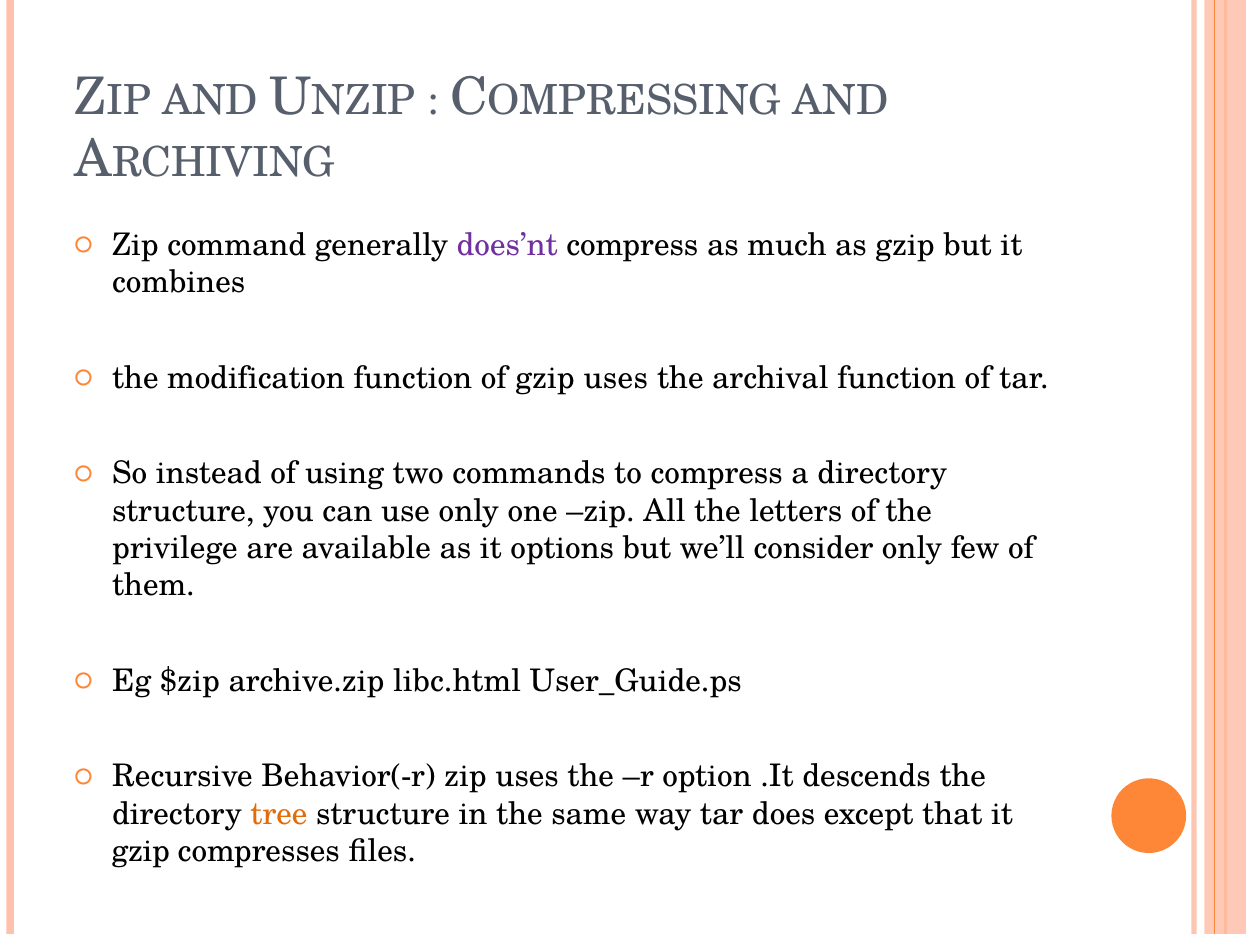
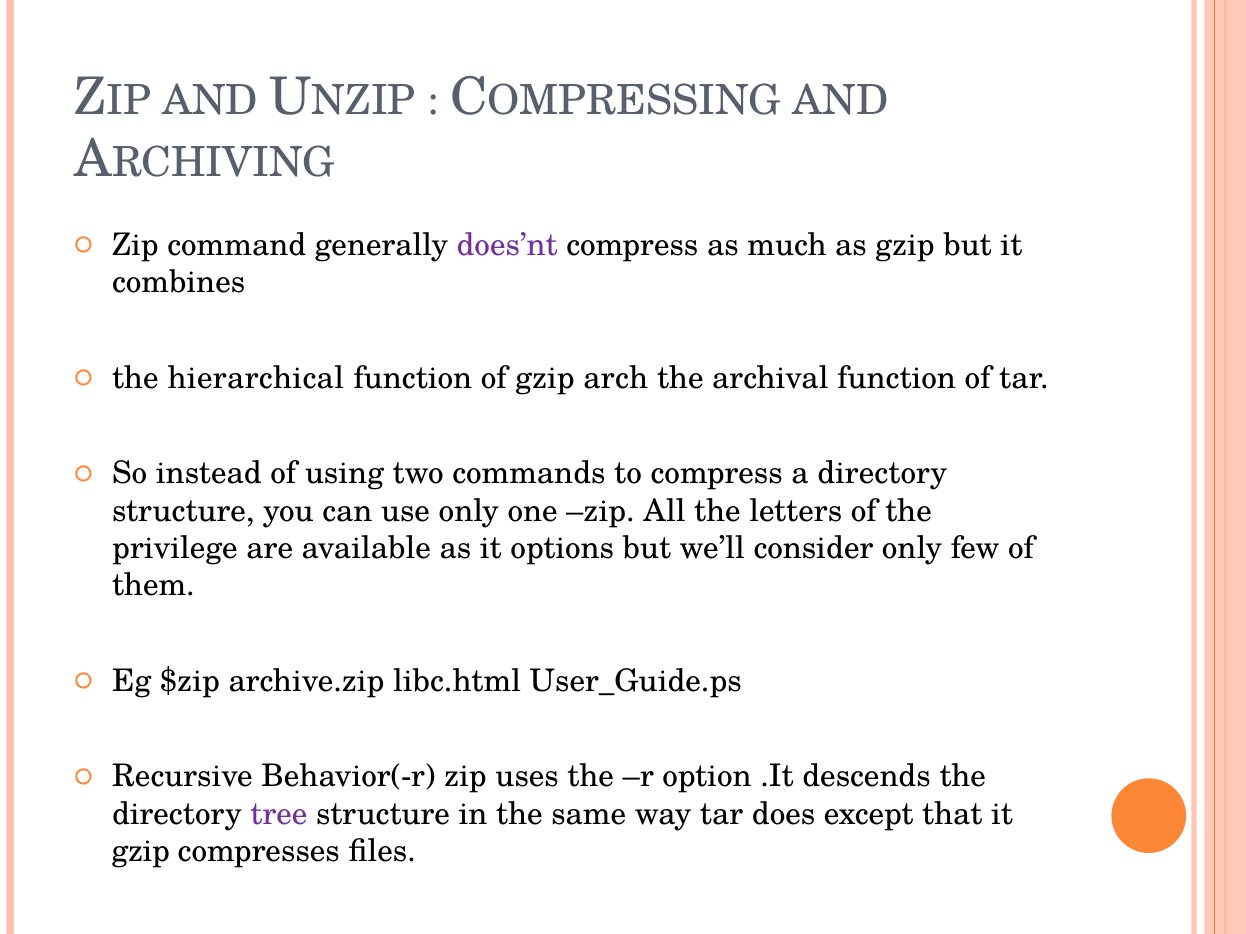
modification: modification -> hierarchical
gzip uses: uses -> arch
tree colour: orange -> purple
